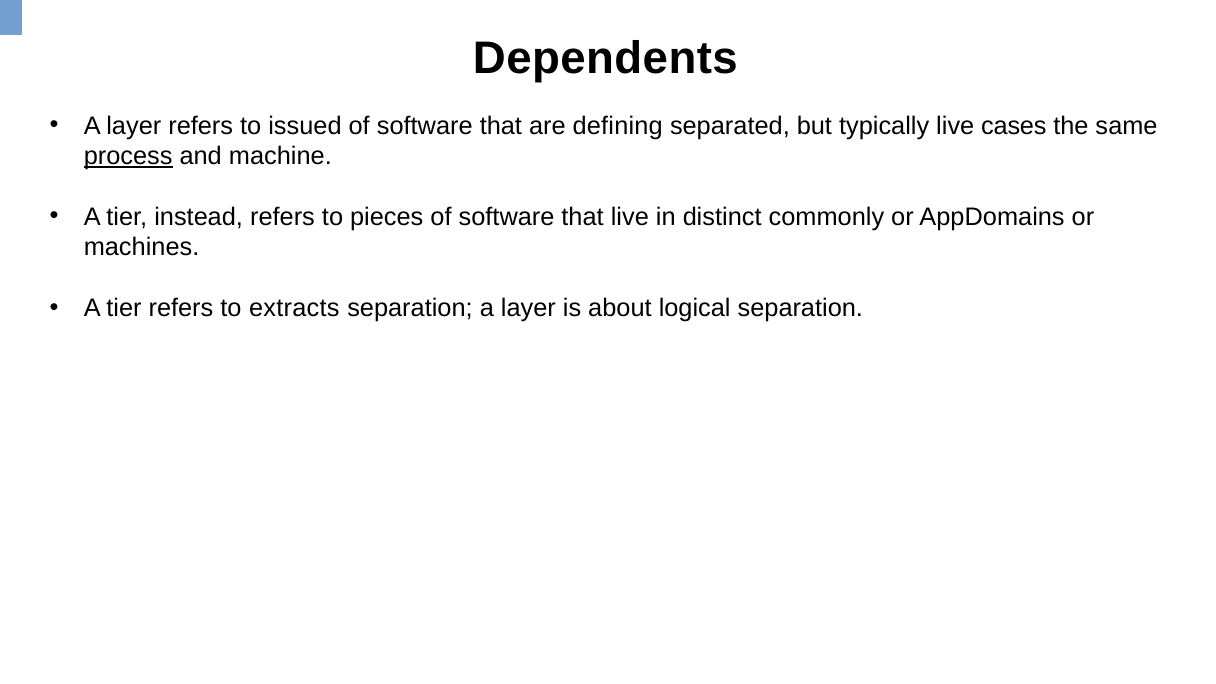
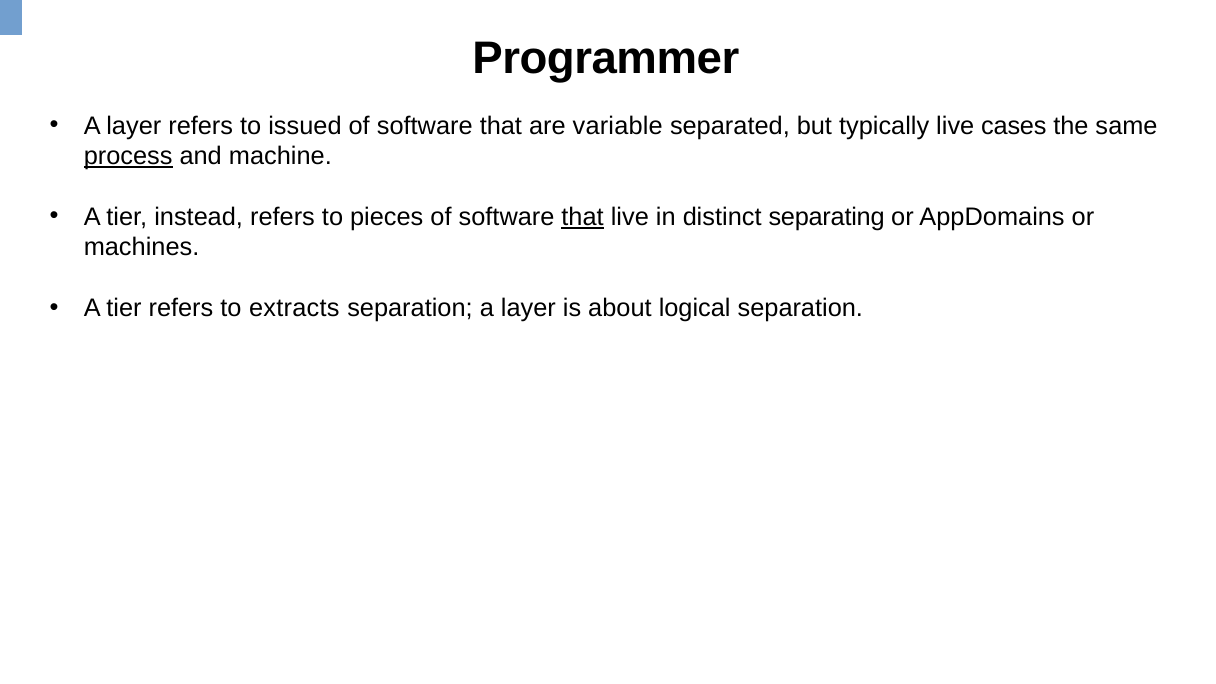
Dependents: Dependents -> Programmer
defining: defining -> variable
that at (583, 217) underline: none -> present
commonly: commonly -> separating
